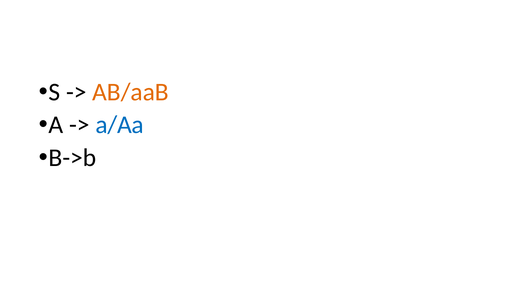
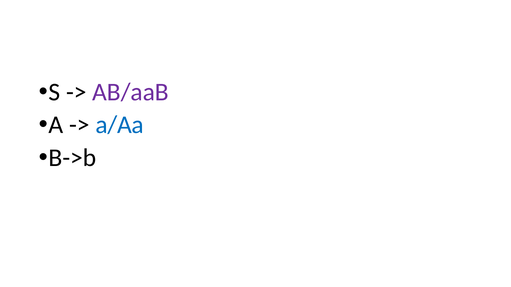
AB/aaB colour: orange -> purple
